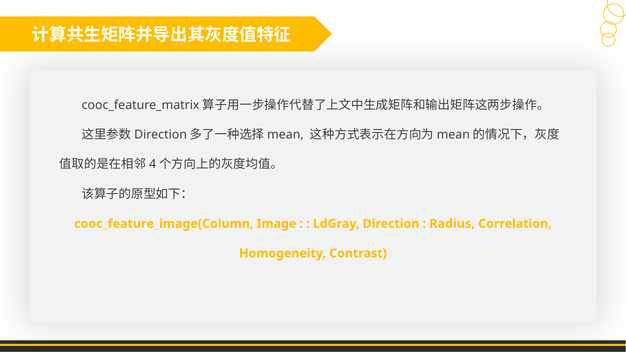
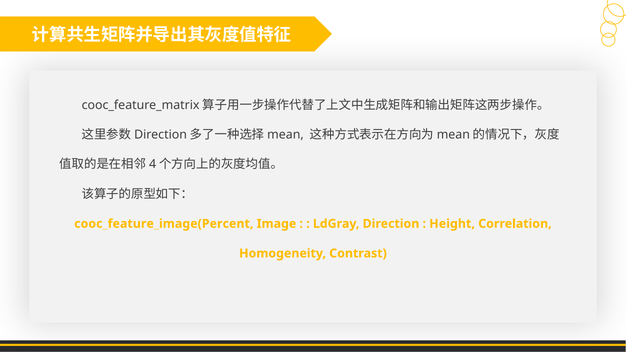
cooc_feature_image(Column: cooc_feature_image(Column -> cooc_feature_image(Percent
Radius: Radius -> Height
